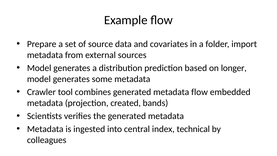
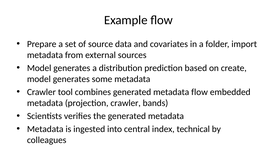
longer: longer -> create
projection created: created -> crawler
